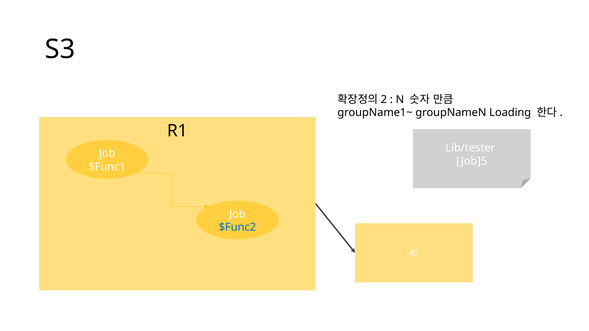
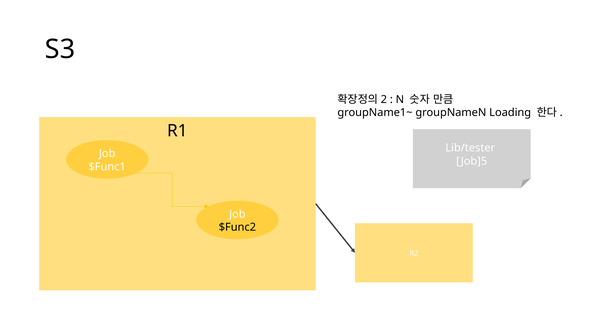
$Func2 colour: blue -> black
